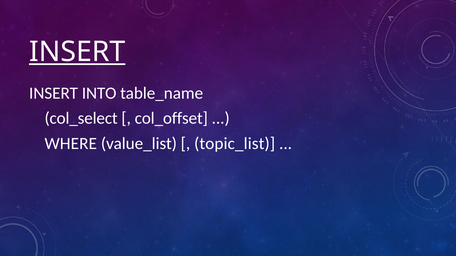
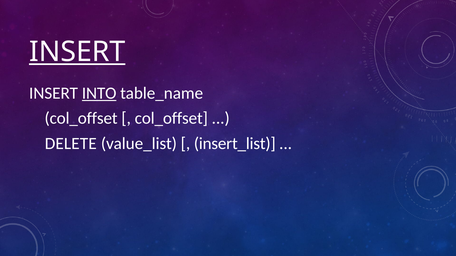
INTO underline: none -> present
col_select at (81, 119): col_select -> col_offset
WHERE: WHERE -> DELETE
topic_list: topic_list -> insert_list
